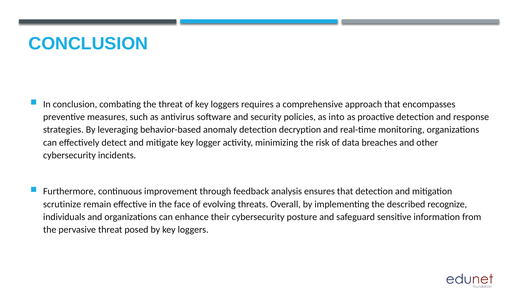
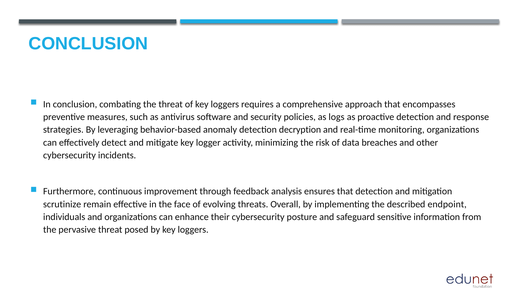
into: into -> logs
recognize: recognize -> endpoint
